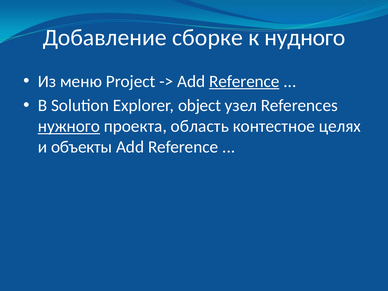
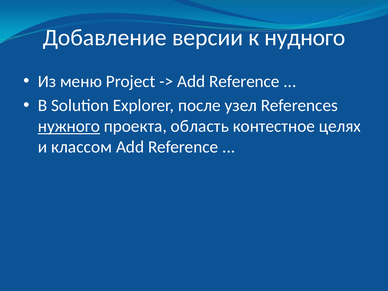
сборке: сборке -> версии
Reference at (244, 81) underline: present -> none
object: object -> после
объекты: объекты -> классом
